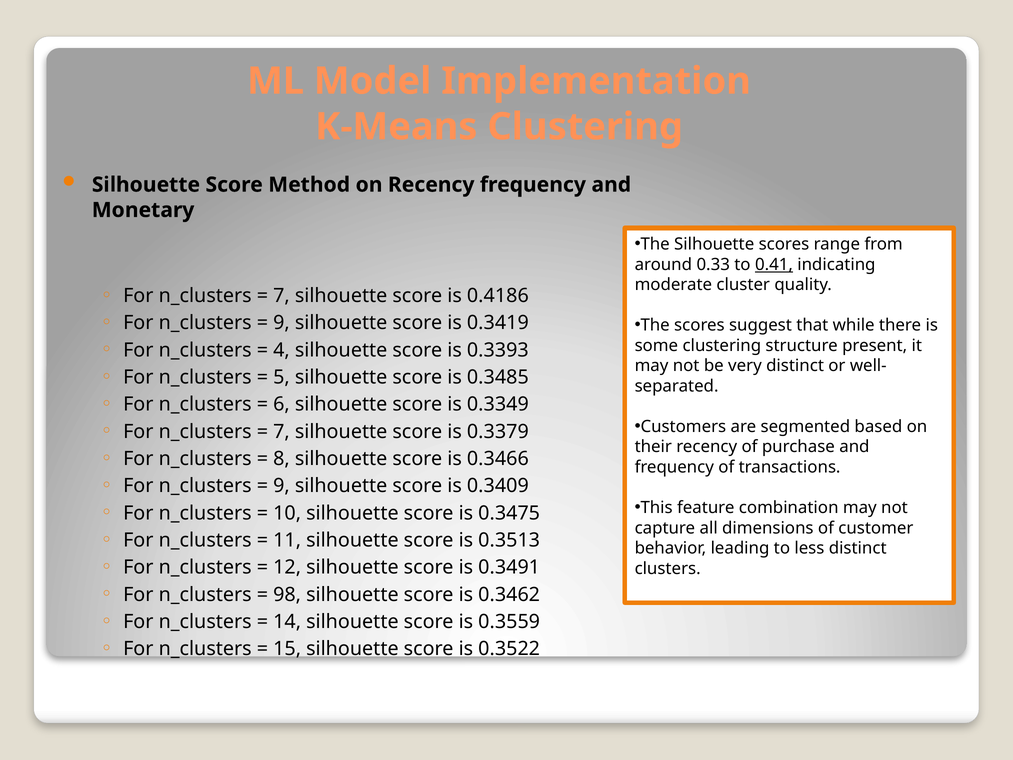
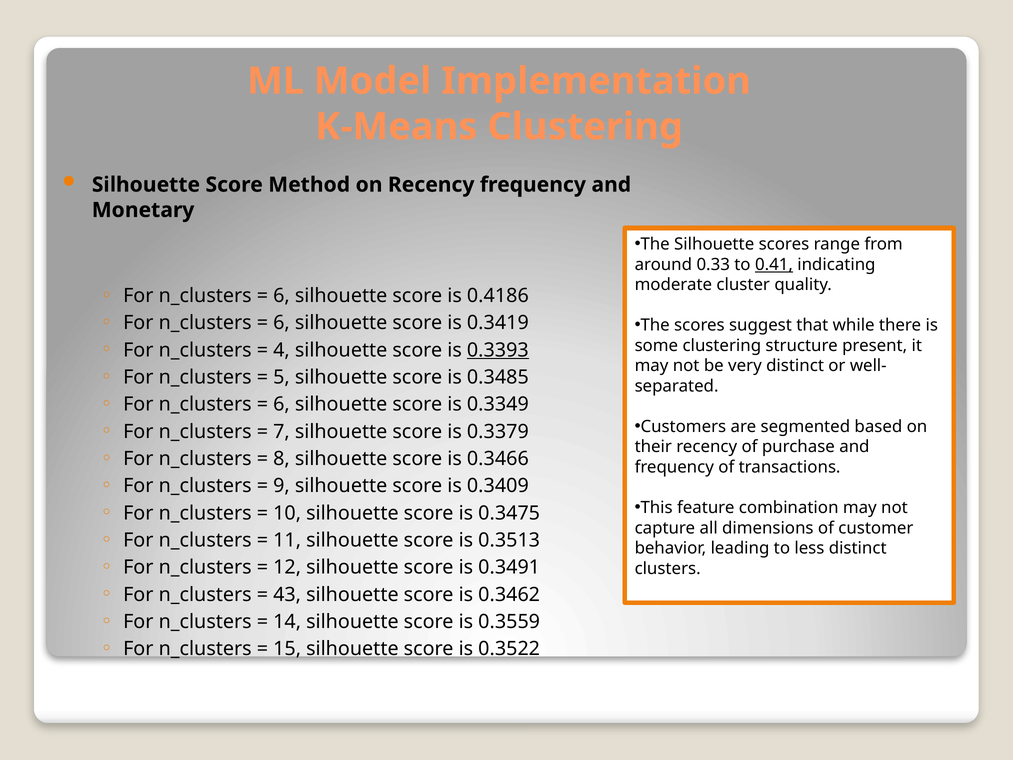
7 at (281, 296): 7 -> 6
9 at (281, 323): 9 -> 6
0.3393 underline: none -> present
98: 98 -> 43
